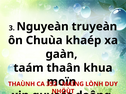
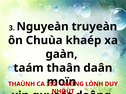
khua: khua -> daân
